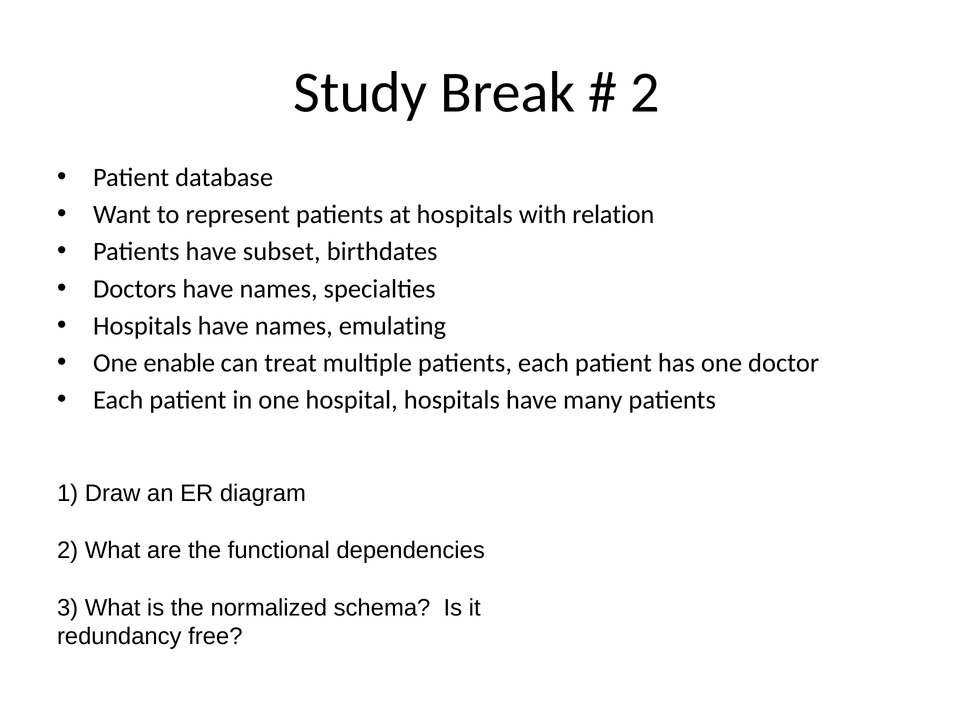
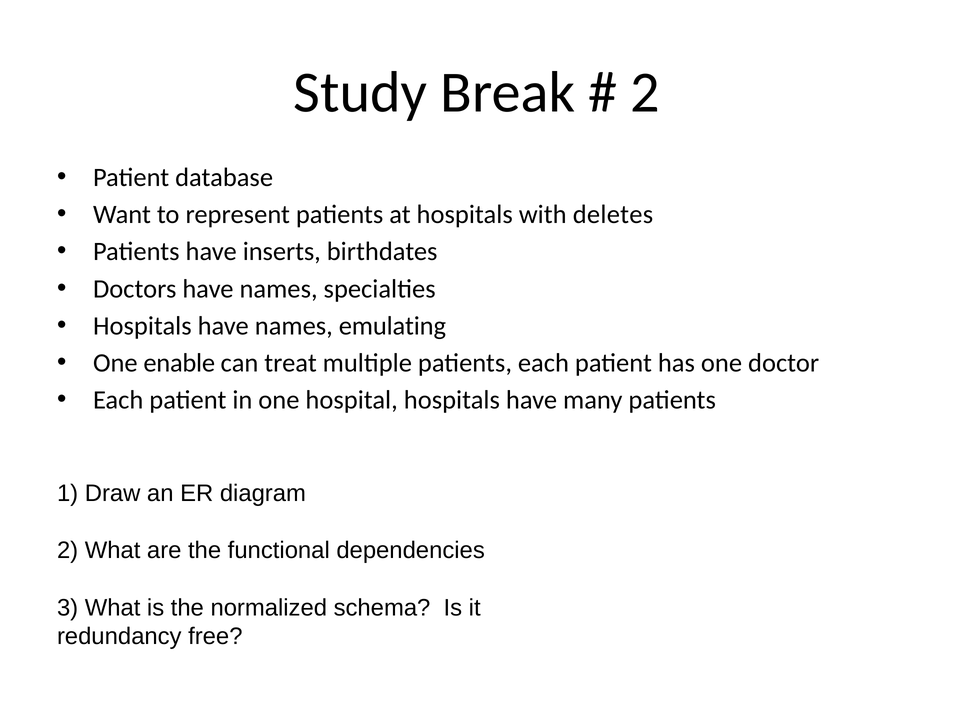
relation: relation -> deletes
subset: subset -> inserts
